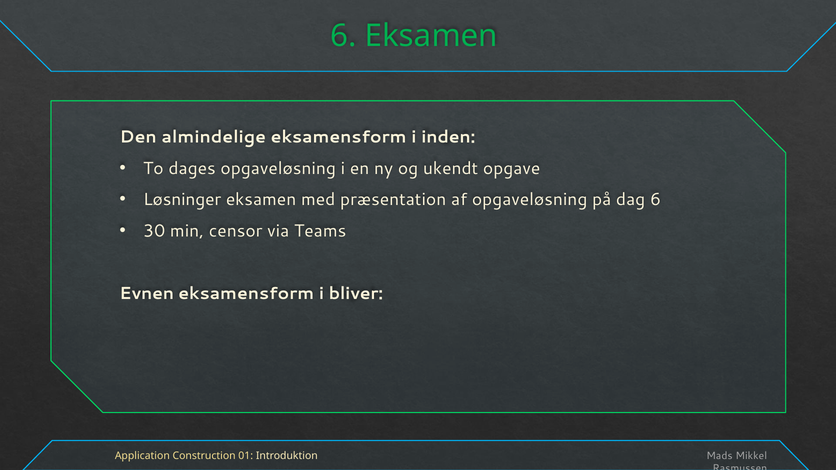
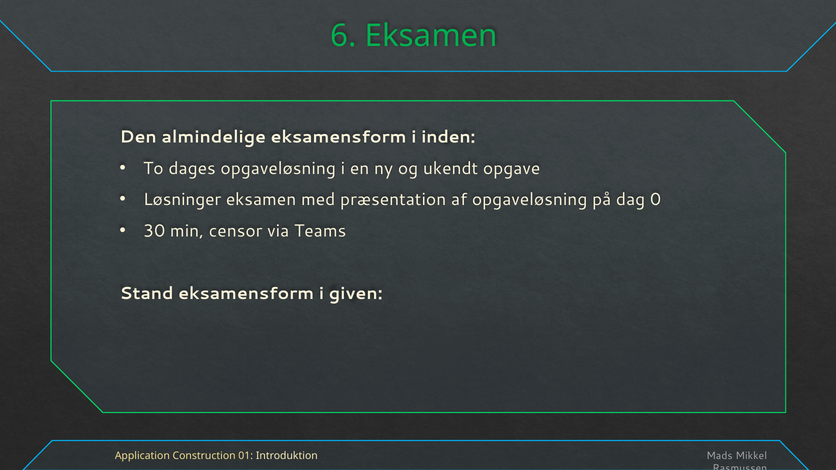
dag 6: 6 -> 0
Evnen: Evnen -> Stand
bliver: bliver -> given
